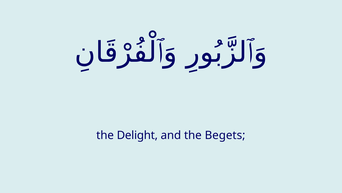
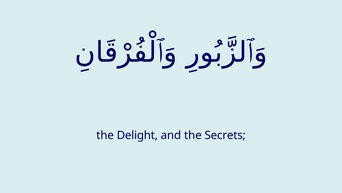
Begets: Begets -> Secrets
